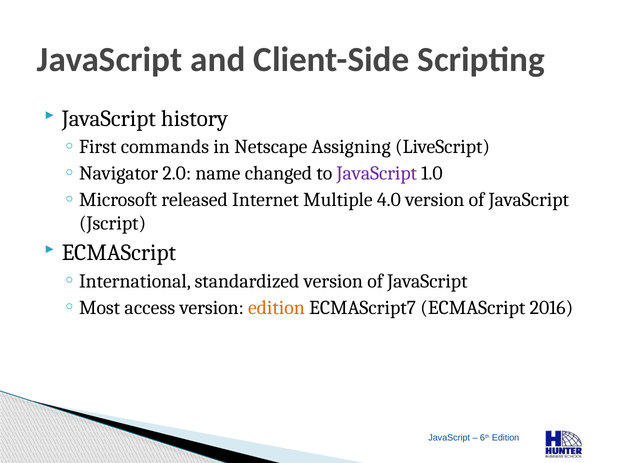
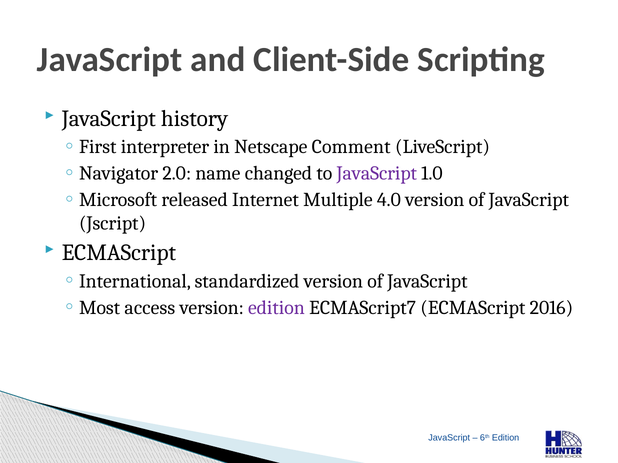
commands: commands -> interpreter
Assigning: Assigning -> Comment
edition at (276, 308) colour: orange -> purple
